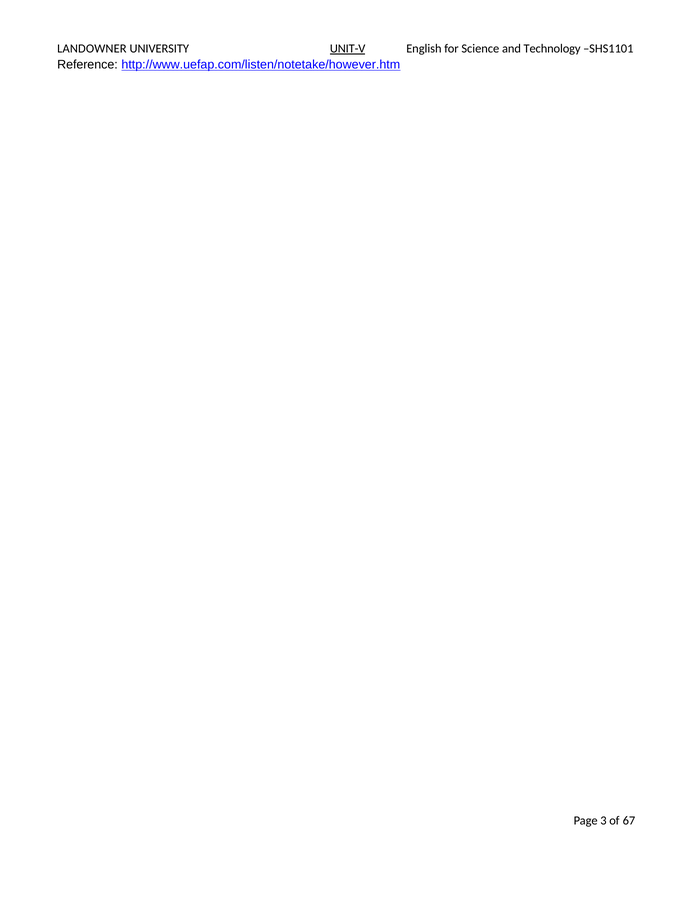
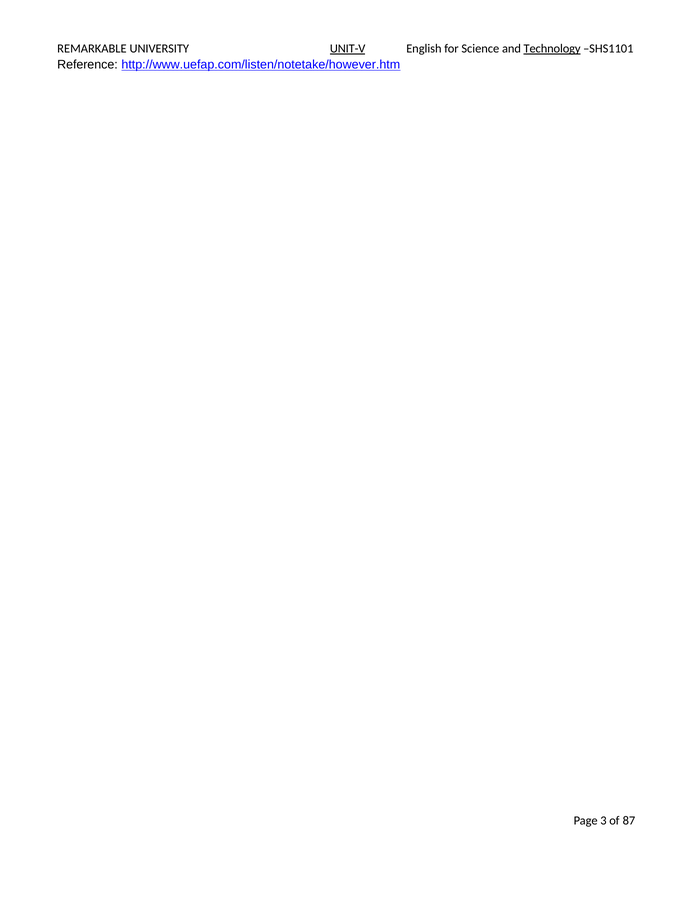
LANDOWNER: LANDOWNER -> REMARKABLE
Technology underline: none -> present
67: 67 -> 87
